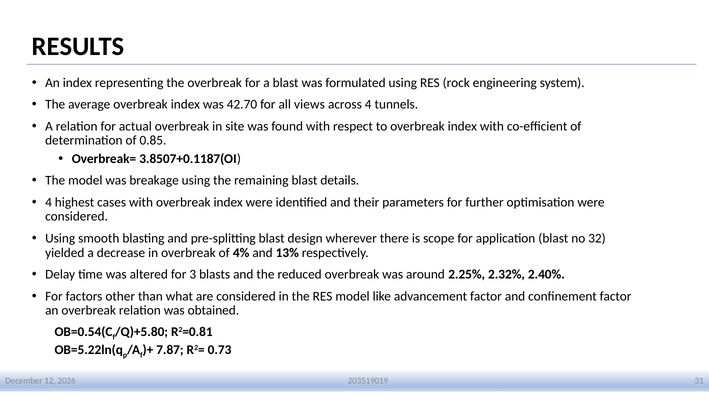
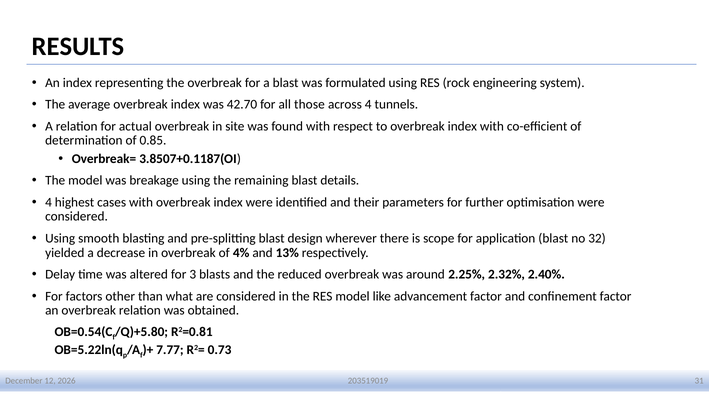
views: views -> those
7.87: 7.87 -> 7.77
